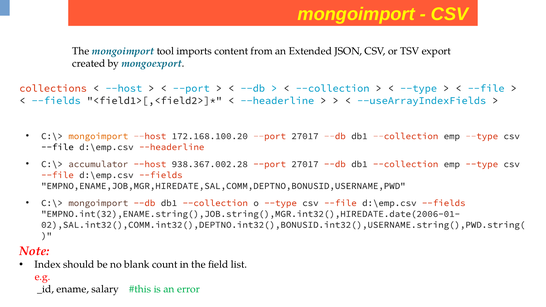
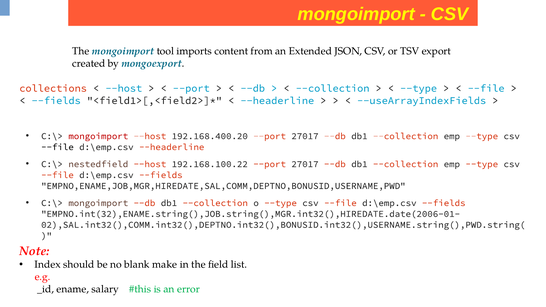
mongoimport at (98, 136) colour: orange -> red
172.168.100.20: 172.168.100.20 -> 192.168.400.20
accumulator: accumulator -> nestedfield
938.367.002.28: 938.367.002.28 -> 192.168.100.22
count: count -> make
